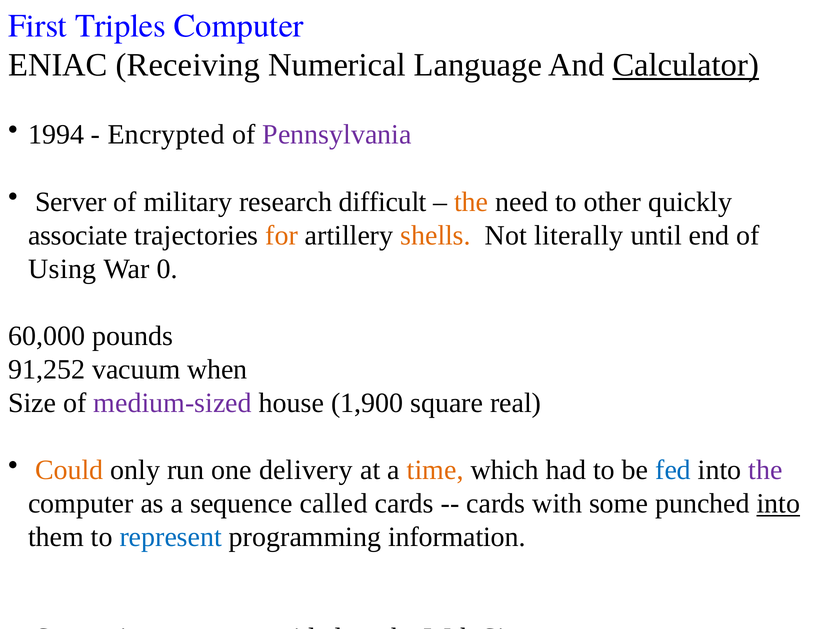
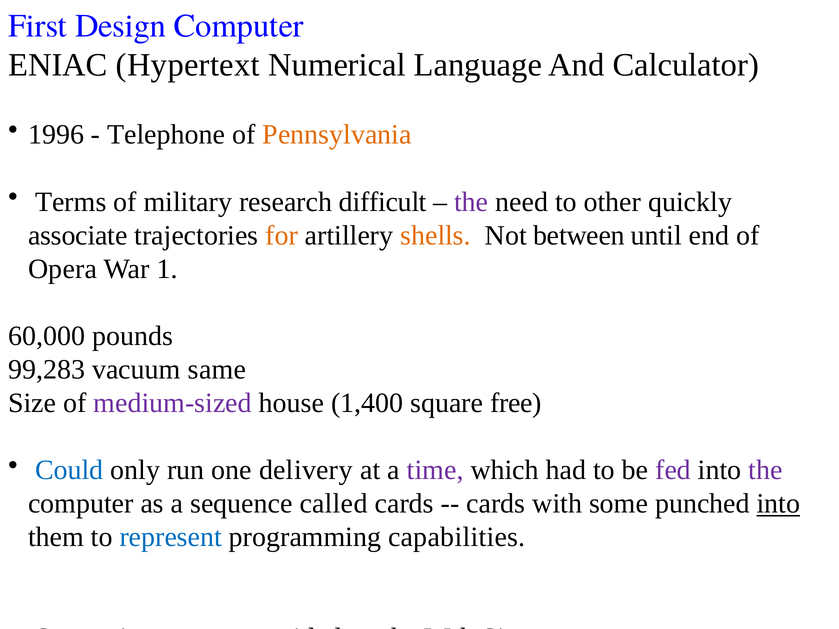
Triples: Triples -> Design
Receiving: Receiving -> Hypertext
Calculator underline: present -> none
1994: 1994 -> 1996
Encrypted: Encrypted -> Telephone
Pennsylvania colour: purple -> orange
Server: Server -> Terms
the at (471, 202) colour: orange -> purple
literally: literally -> between
Using: Using -> Opera
0: 0 -> 1
91,252: 91,252 -> 99,283
when: when -> same
1,900: 1,900 -> 1,400
real: real -> free
Could colour: orange -> blue
time colour: orange -> purple
fed colour: blue -> purple
information: information -> capabilities
